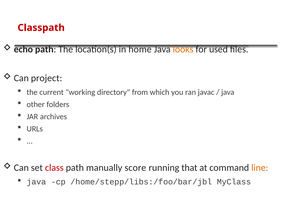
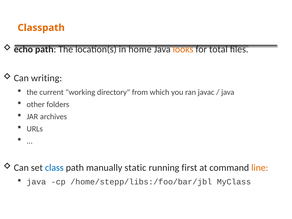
Classpath colour: red -> orange
used: used -> total
project: project -> writing
class colour: red -> blue
score: score -> static
that: that -> first
